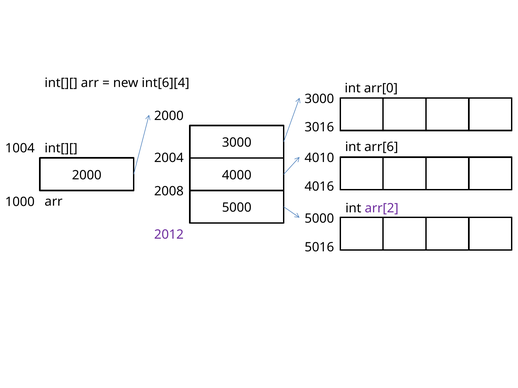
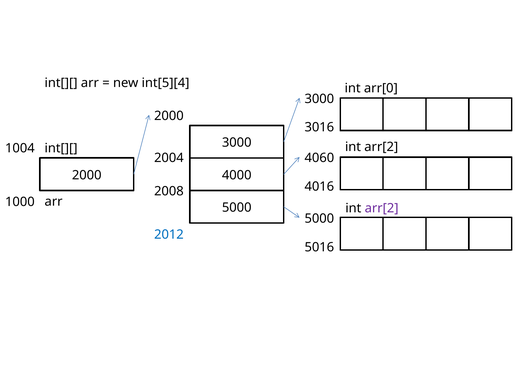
int[6][4: int[6][4 -> int[5][4
arr[6 at (381, 147): arr[6 -> arr[2
4010: 4010 -> 4060
2012 colour: purple -> blue
